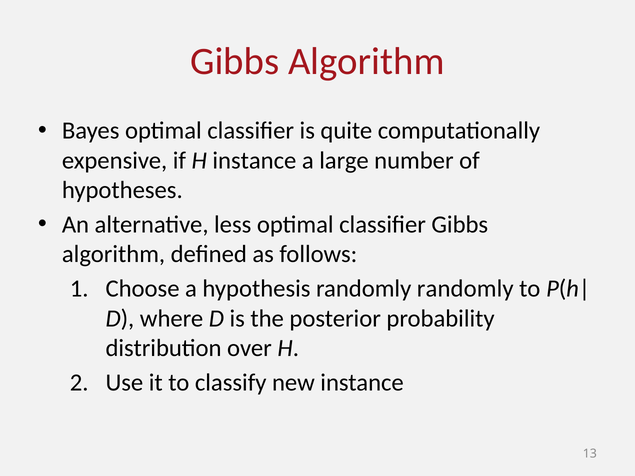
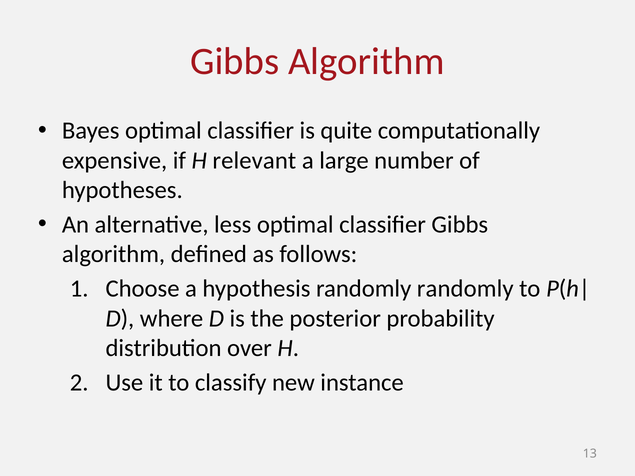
H instance: instance -> relevant
